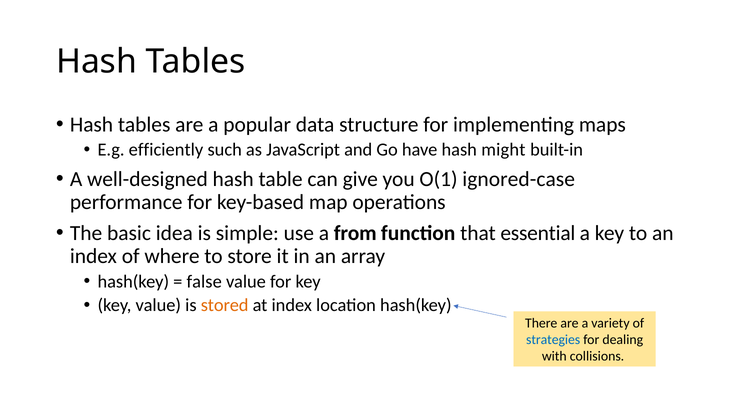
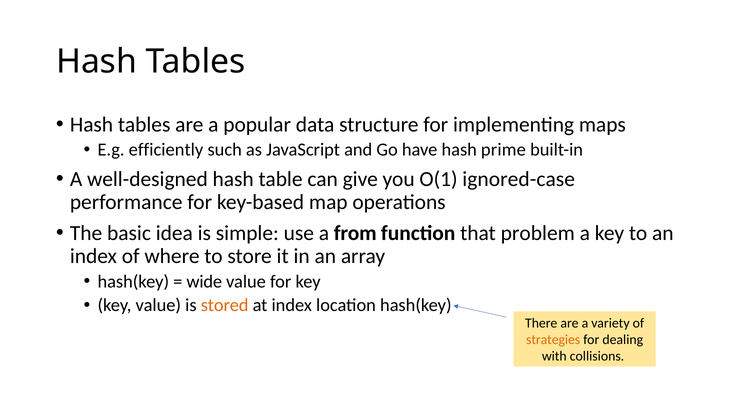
might: might -> prime
essential: essential -> problem
false: false -> wide
strategies colour: blue -> orange
